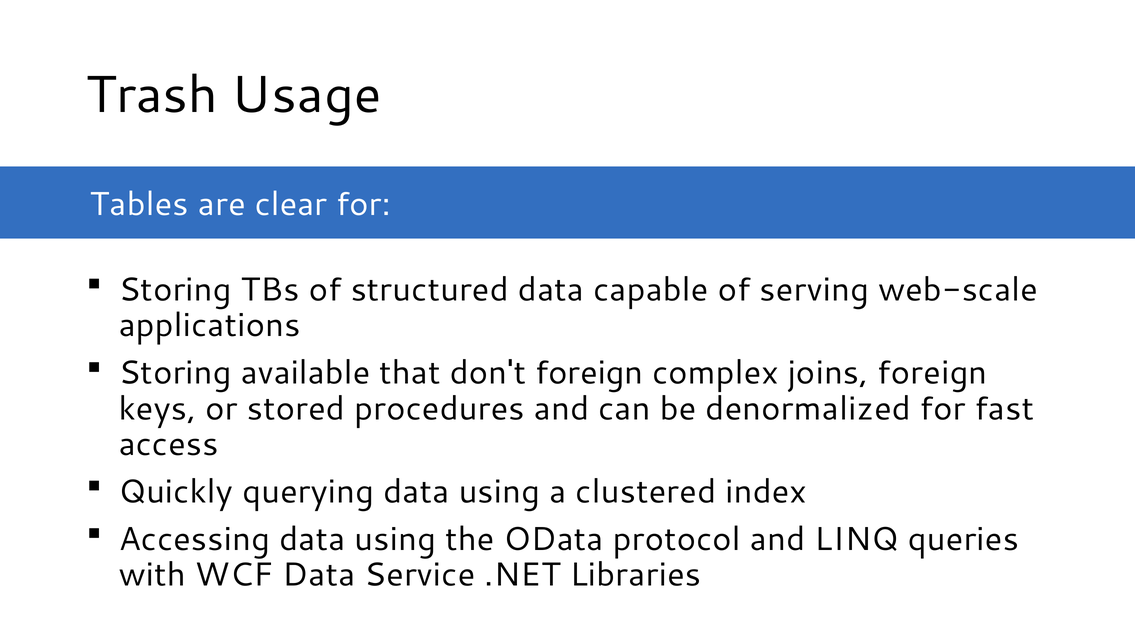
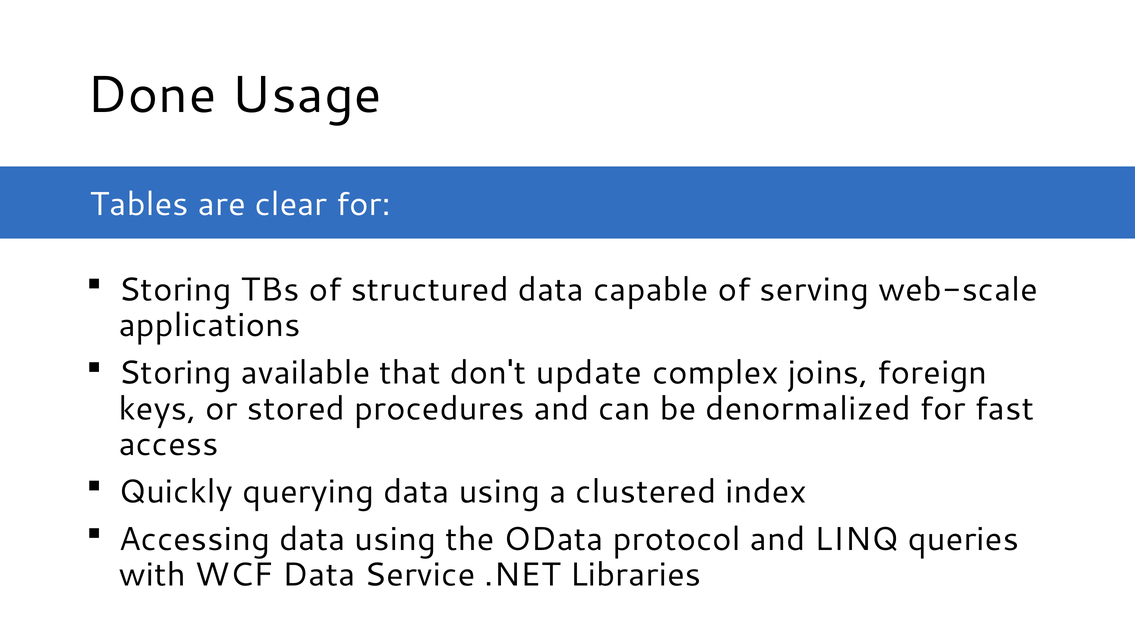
Trash: Trash -> Done
don't foreign: foreign -> update
